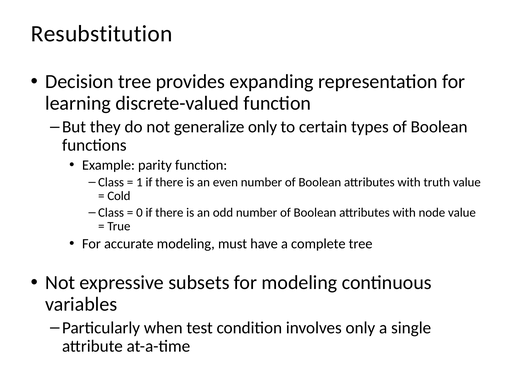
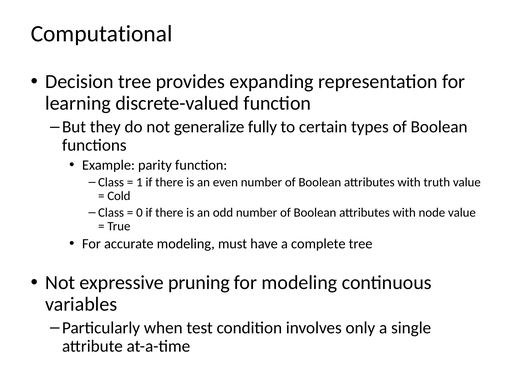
Resubstitution: Resubstitution -> Computational
generalize only: only -> fully
subsets: subsets -> pruning
